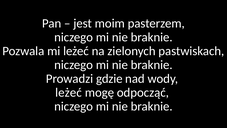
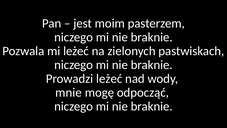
Prowadzi gdzie: gdzie -> leżeć
leżeć at (68, 92): leżeć -> mnie
